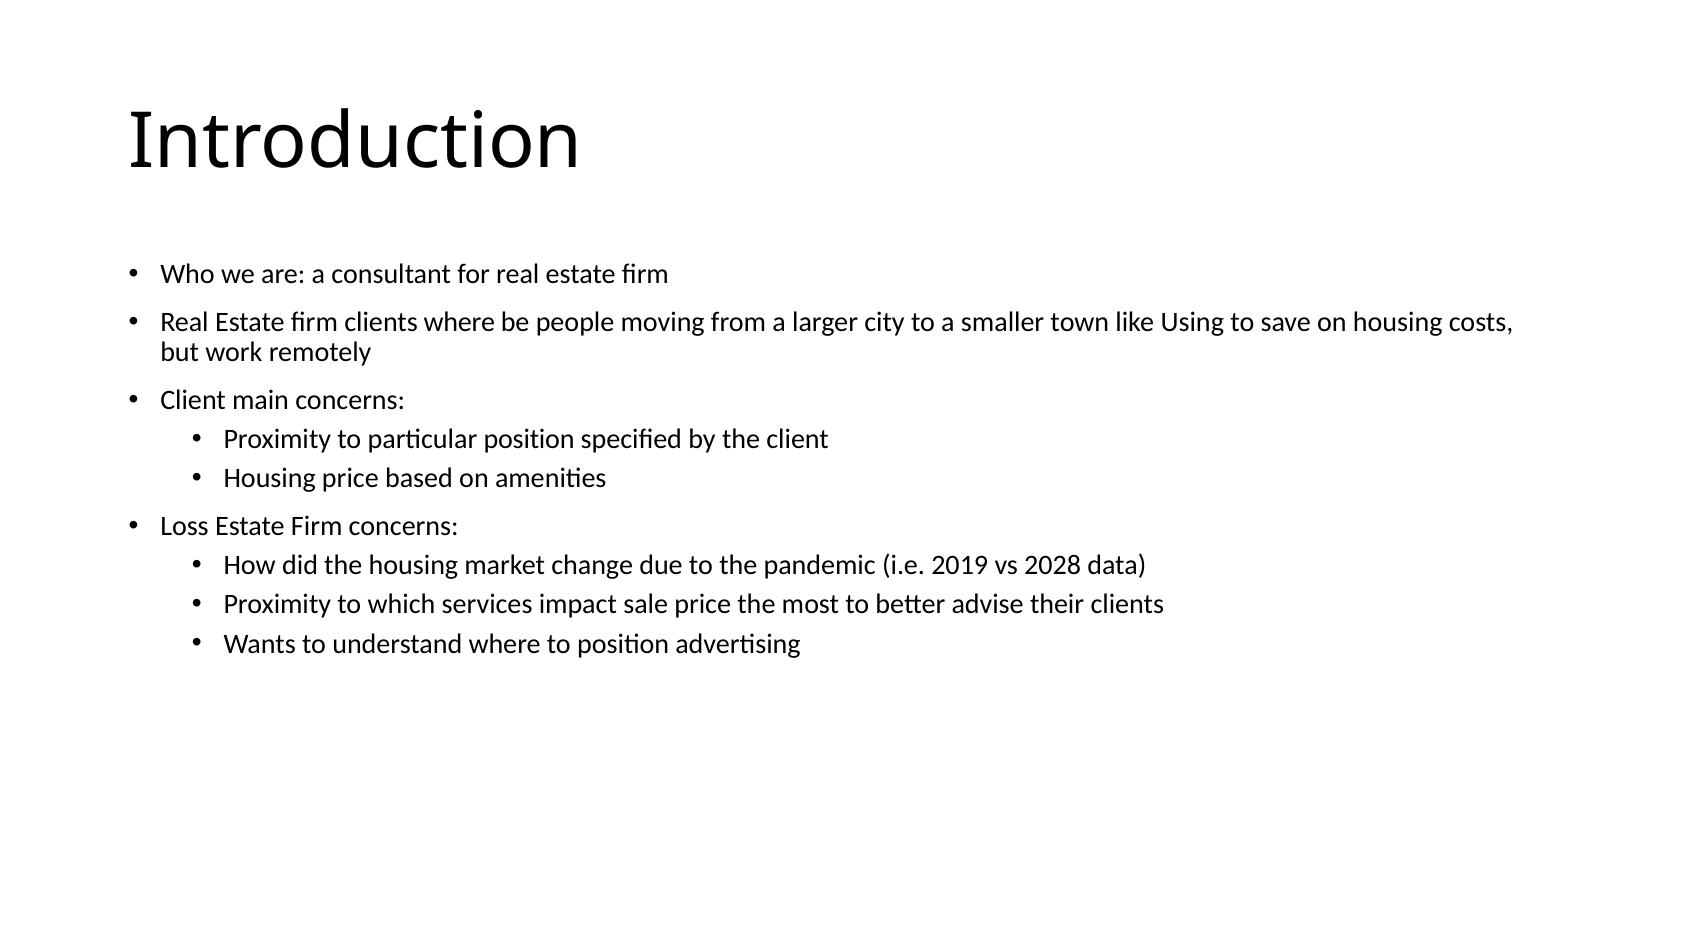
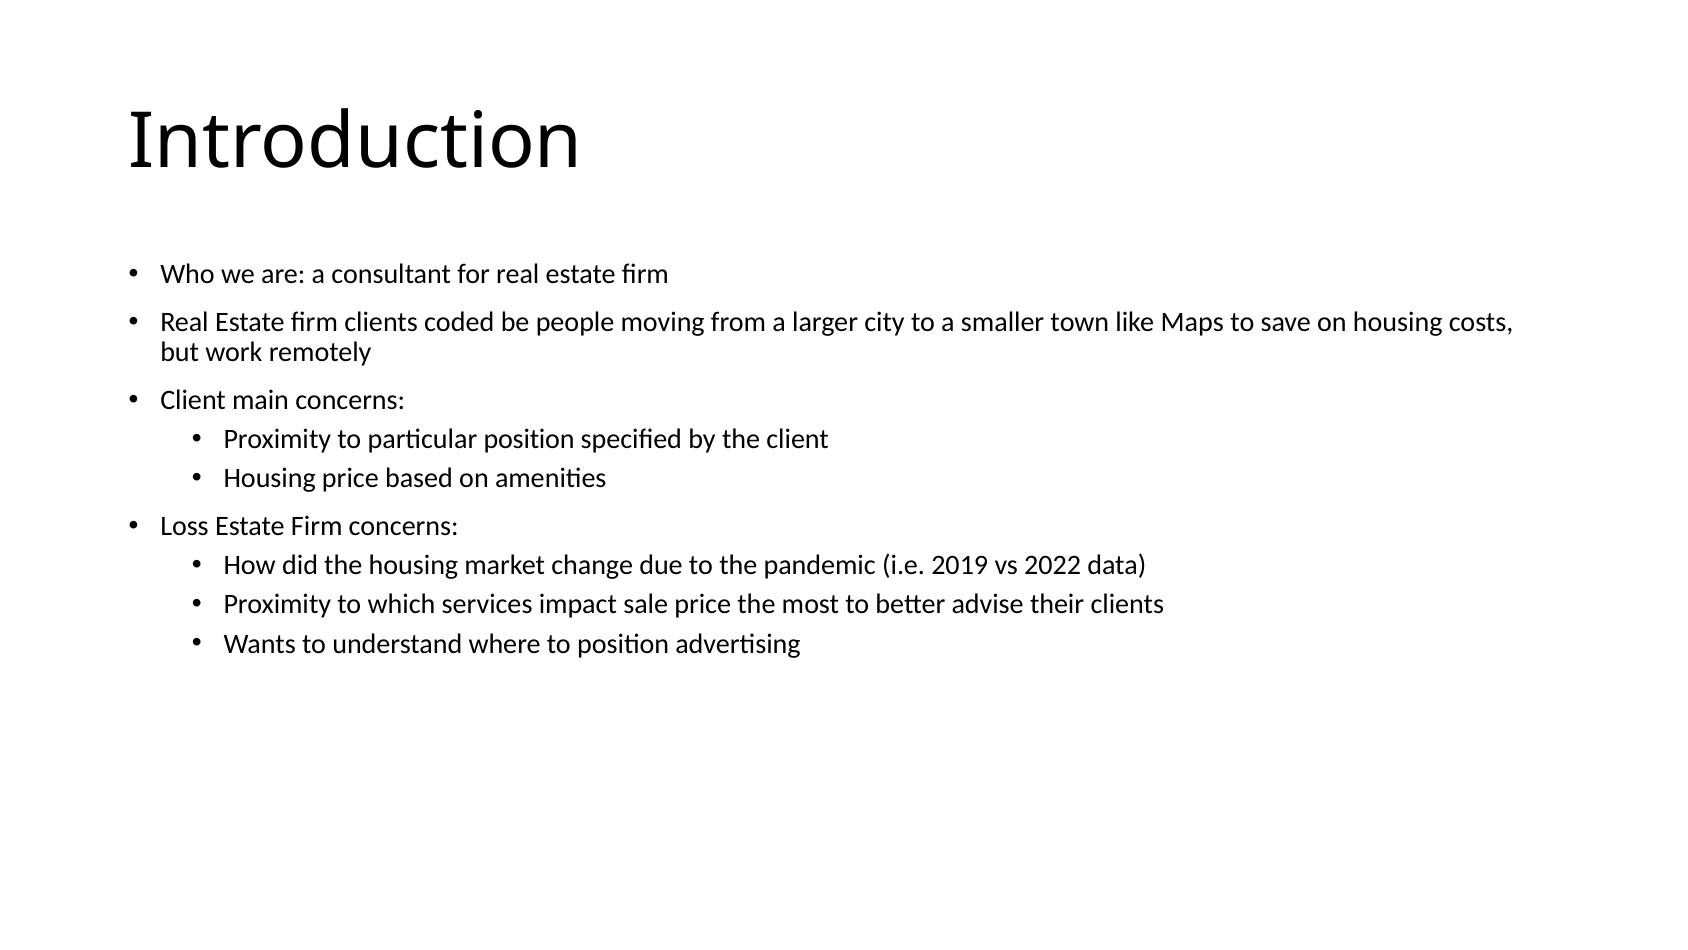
clients where: where -> coded
Using: Using -> Maps
2028: 2028 -> 2022
